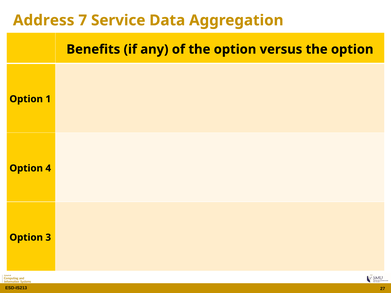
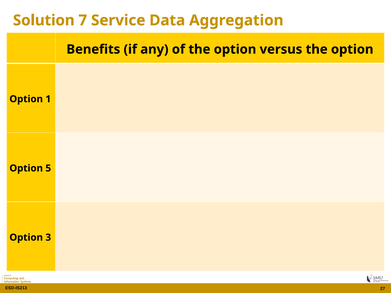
Address: Address -> Solution
4: 4 -> 5
